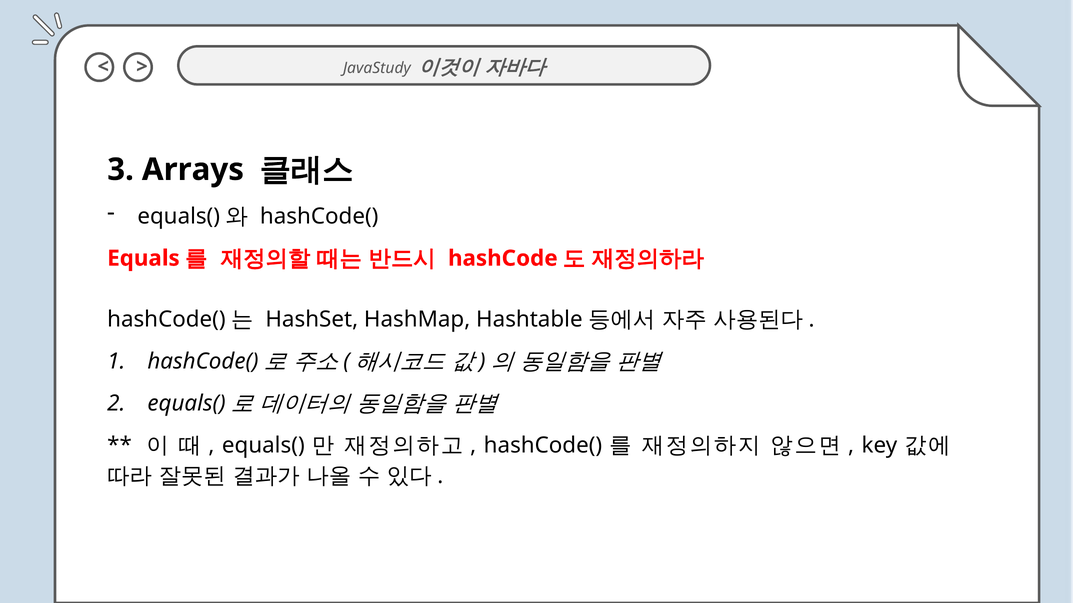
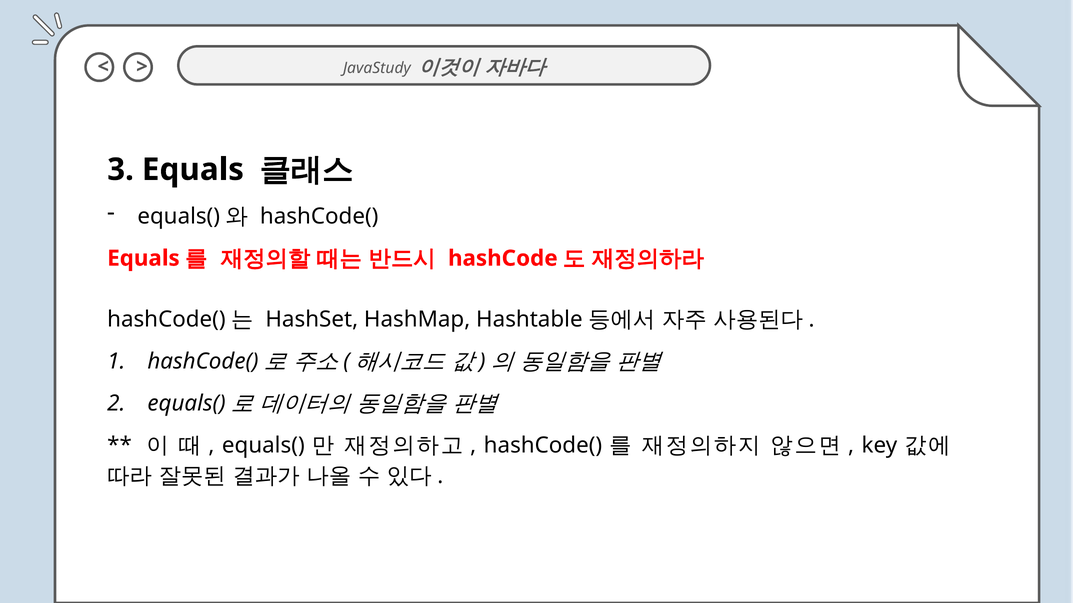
3 Arrays: Arrays -> Equals
